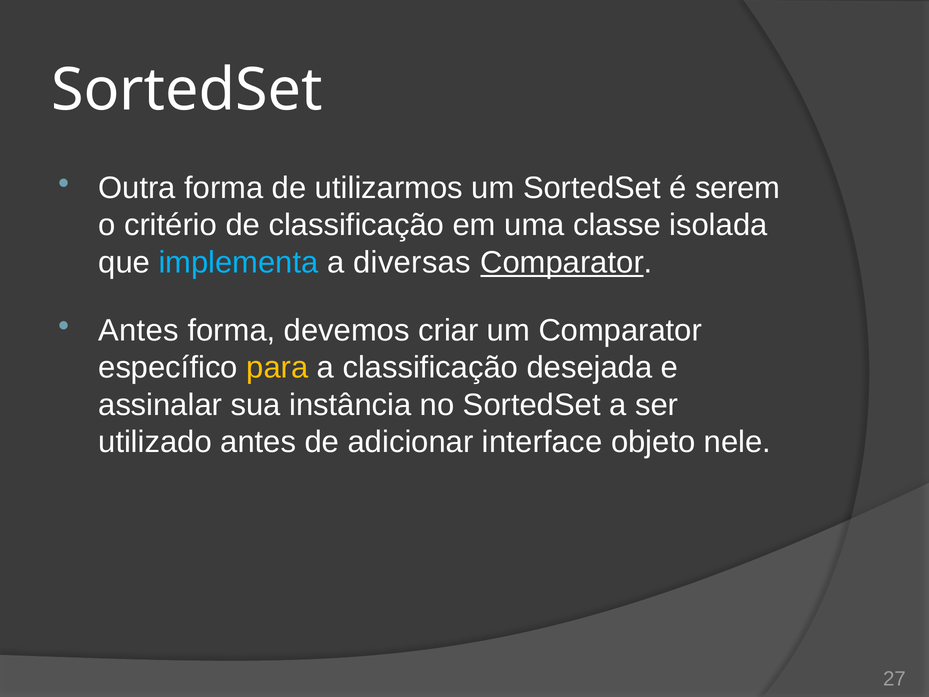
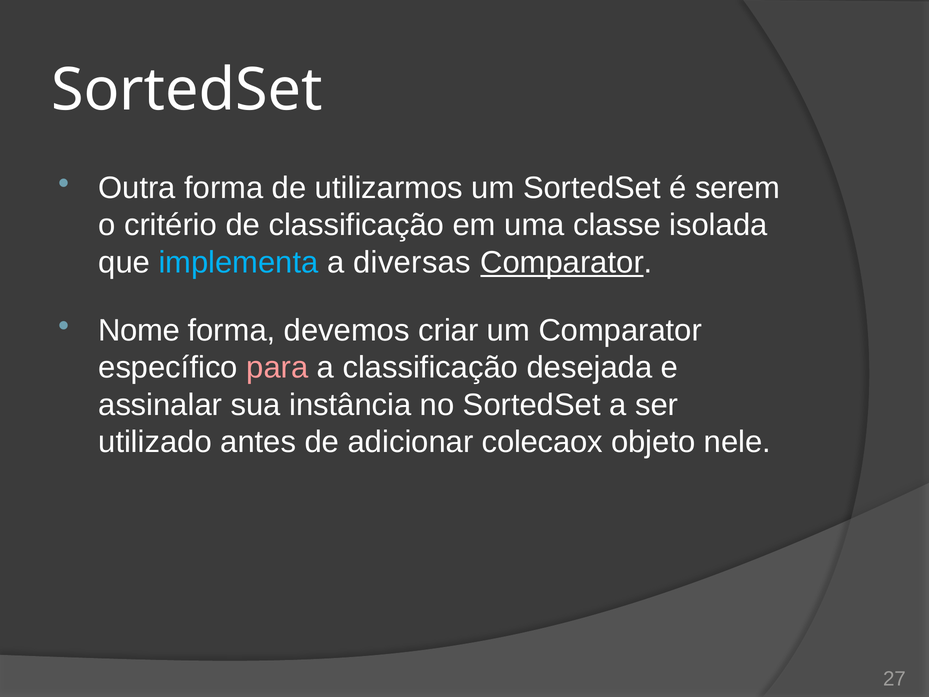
Antes at (139, 330): Antes -> Nome
para colour: yellow -> pink
interface: interface -> colecaox
